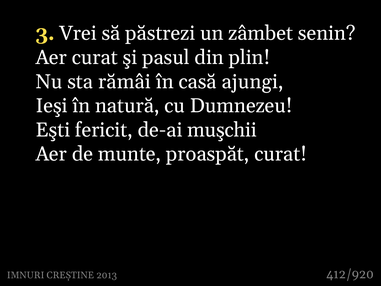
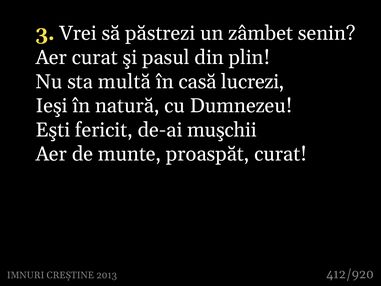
rămâi: rămâi -> multă
ajungi: ajungi -> lucrezi
